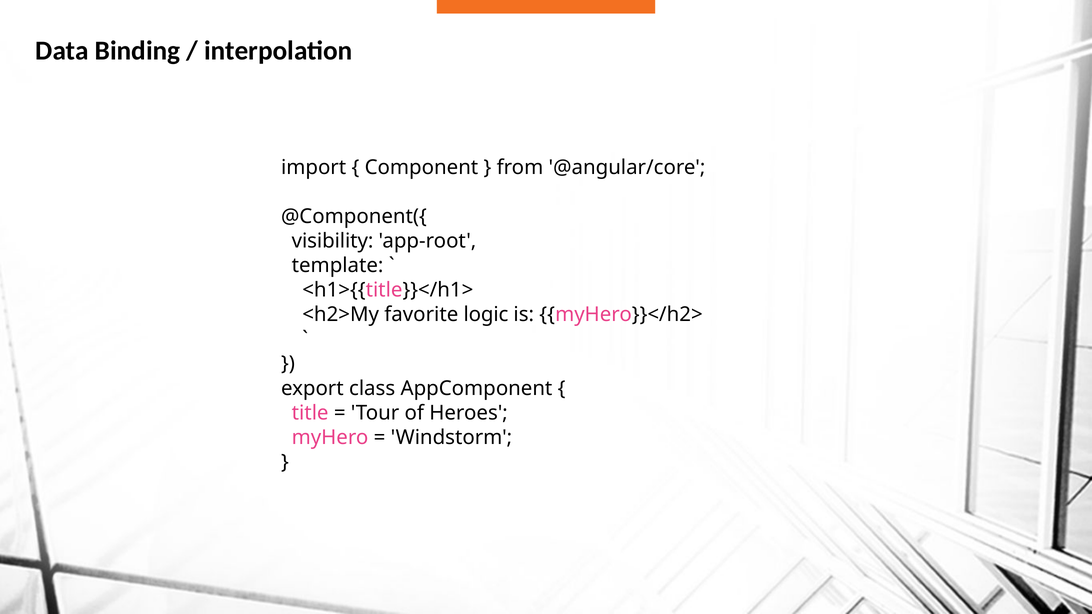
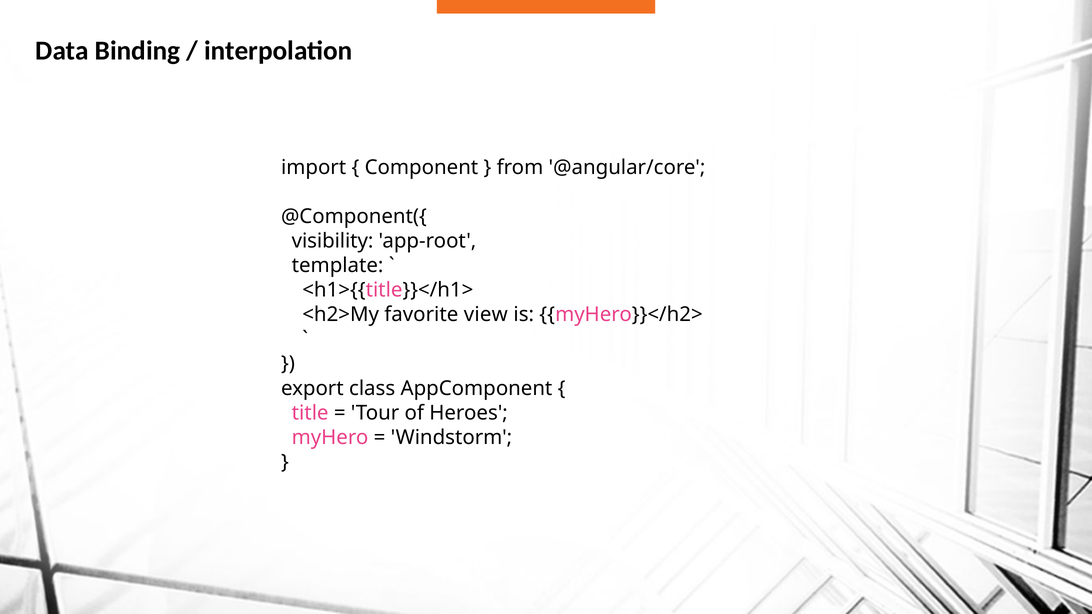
logic: logic -> view
